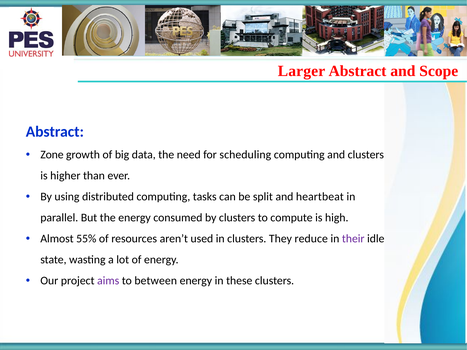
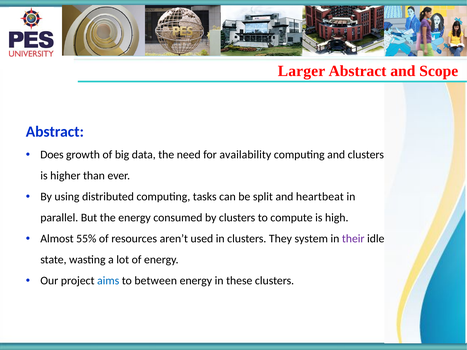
Zone: Zone -> Does
scheduling: scheduling -> availability
reduce: reduce -> system
aims colour: purple -> blue
